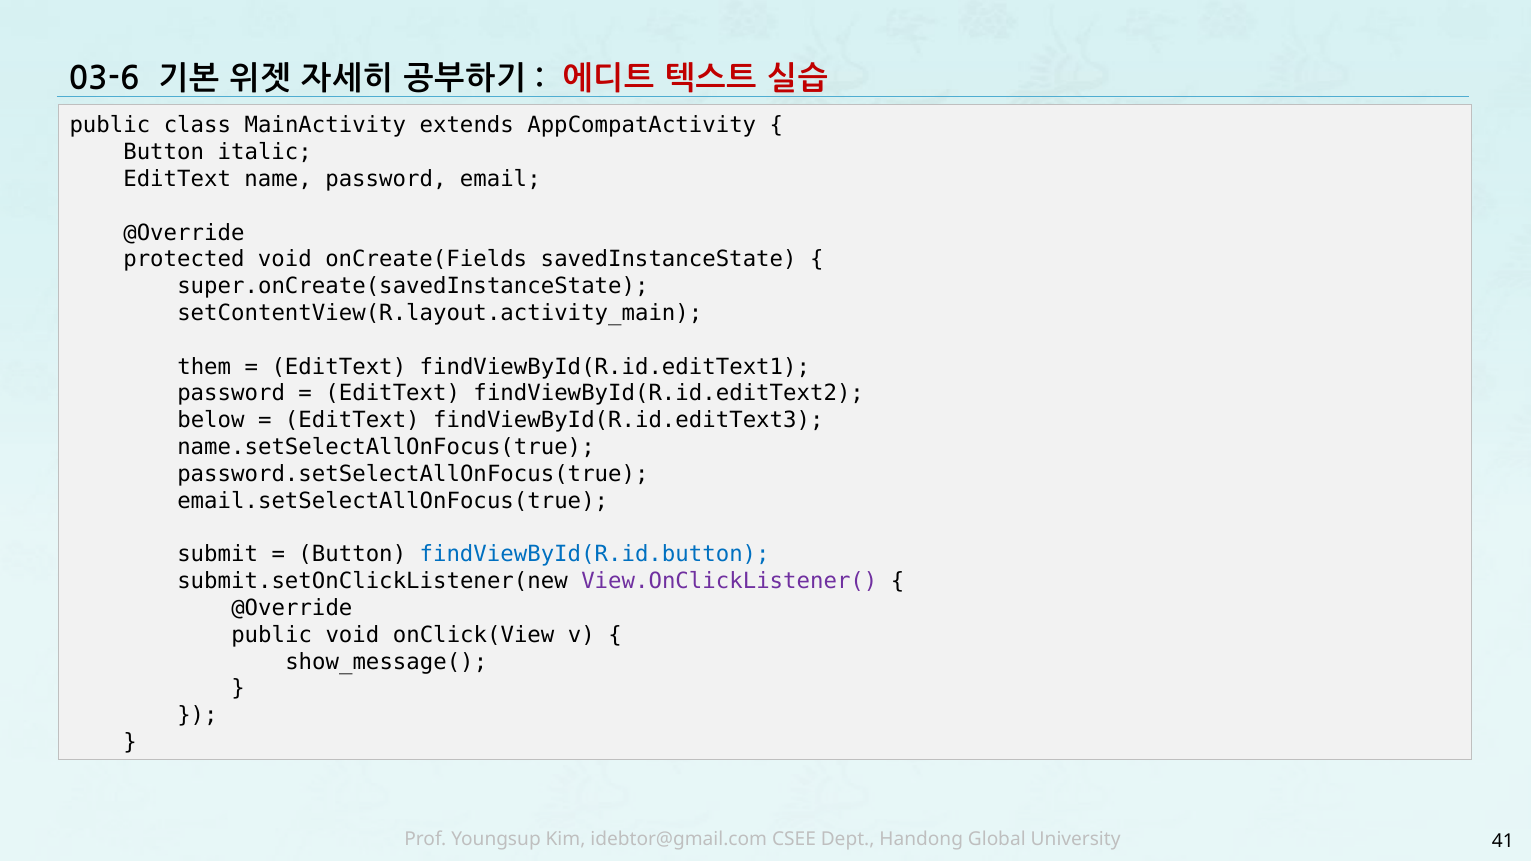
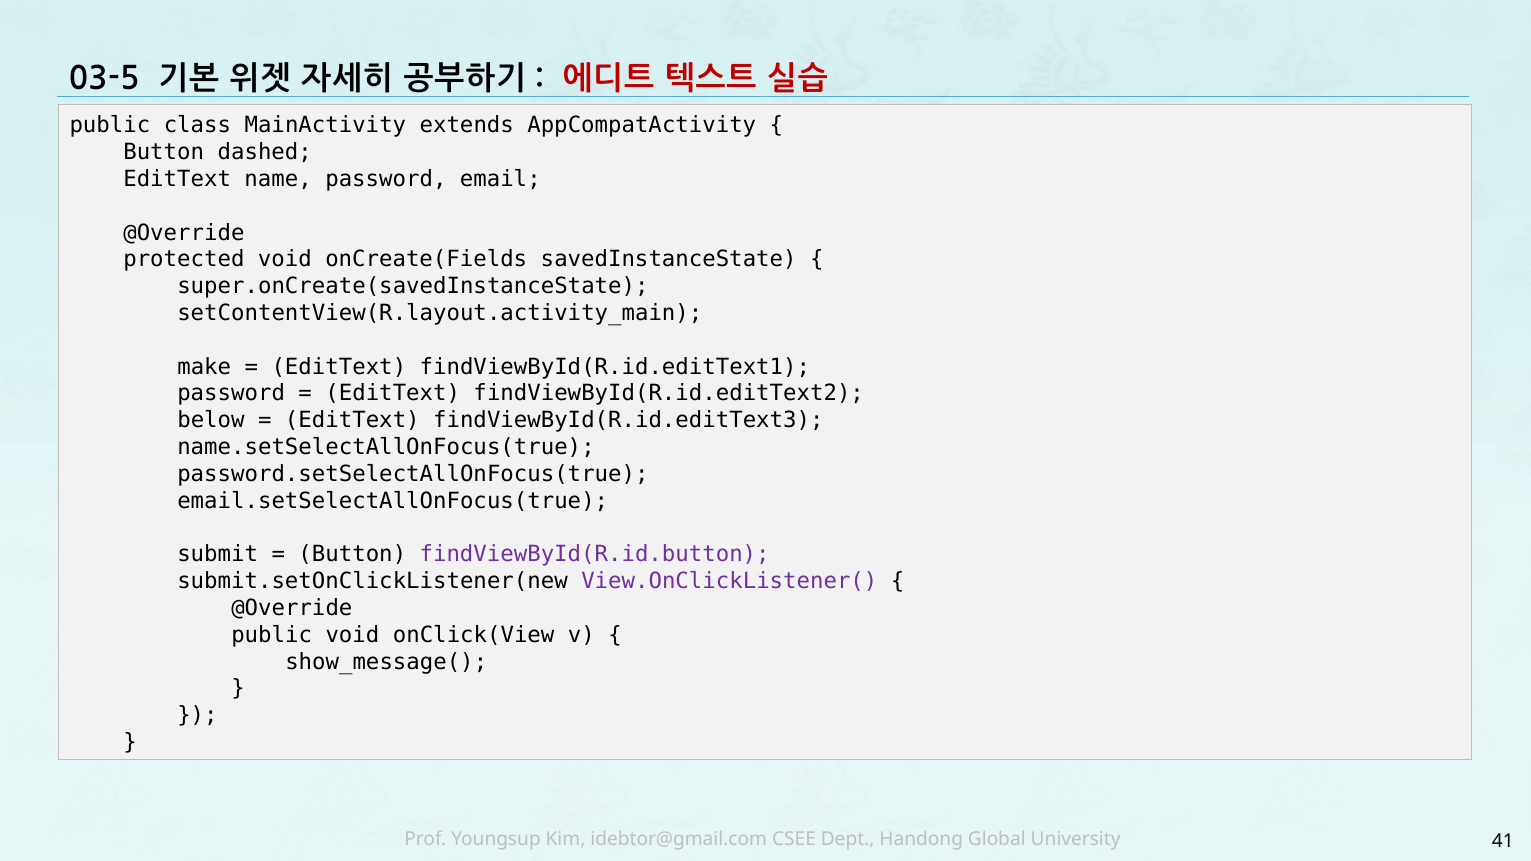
03-6: 03-6 -> 03-5
italic: italic -> dashed
them: them -> make
findViewById(R.id.button colour: blue -> purple
